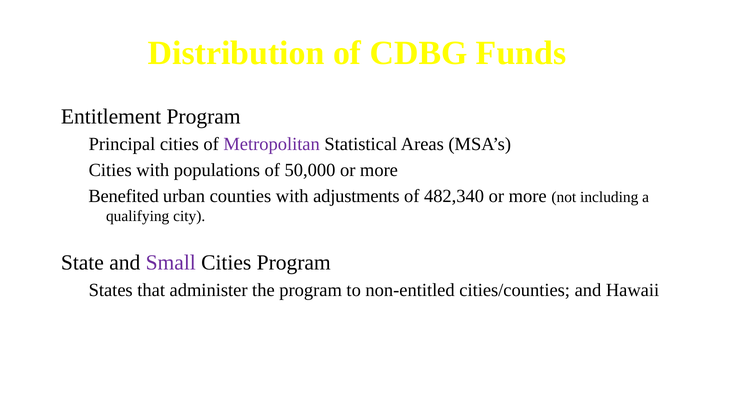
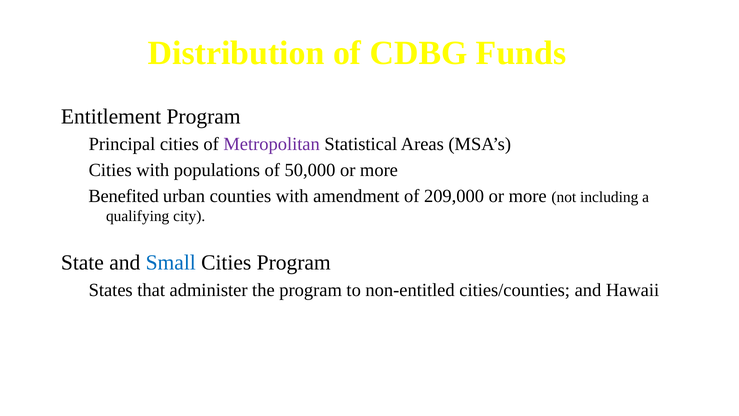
adjustments: adjustments -> amendment
482,340: 482,340 -> 209,000
Small colour: purple -> blue
